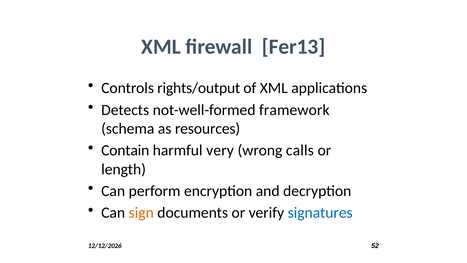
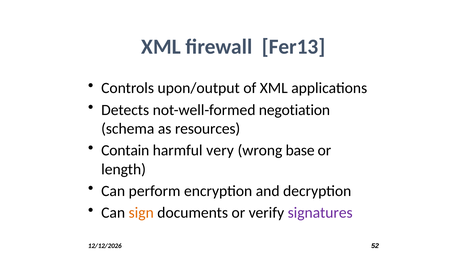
rights/output: rights/output -> upon/output
framework: framework -> negotiation
calls: calls -> base
signatures colour: blue -> purple
